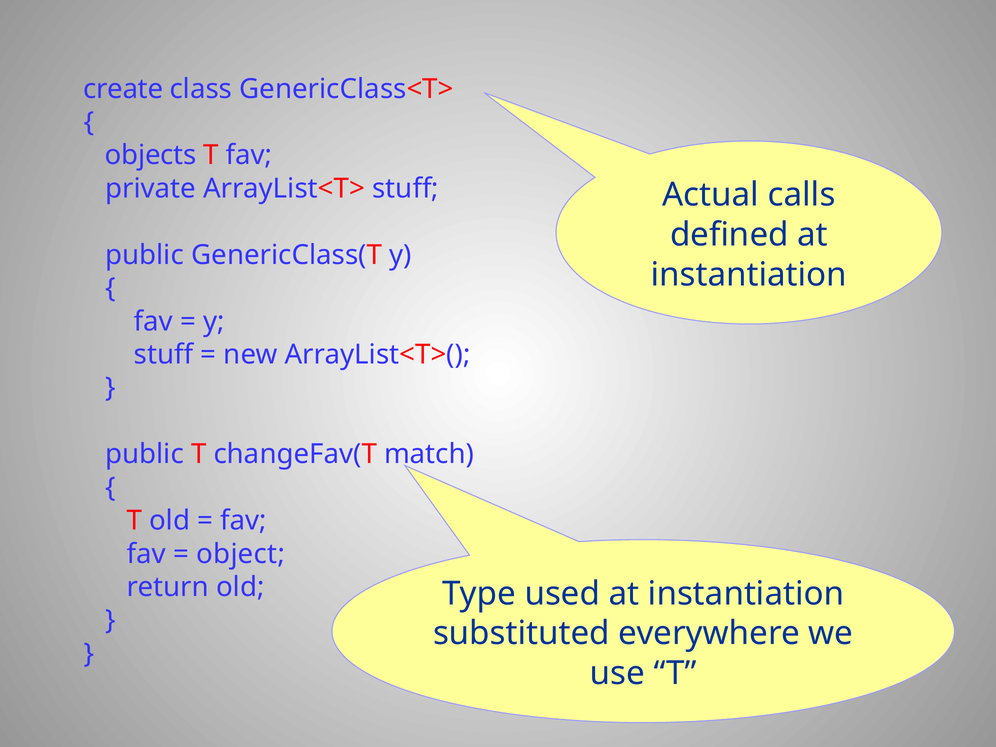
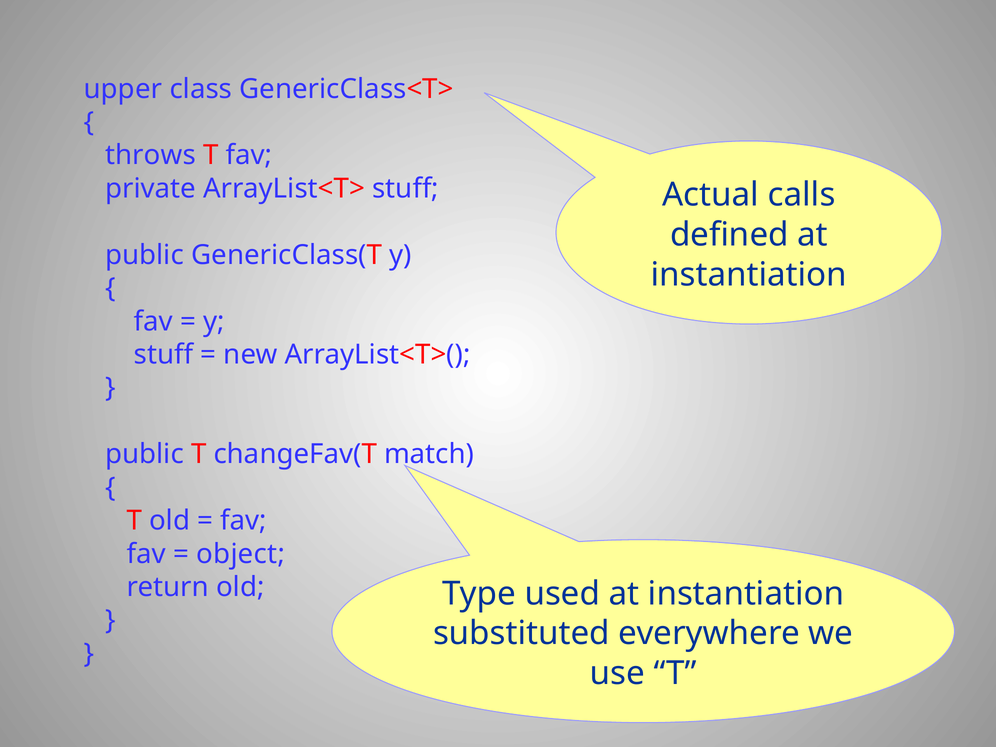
create: create -> upper
objects: objects -> throws
